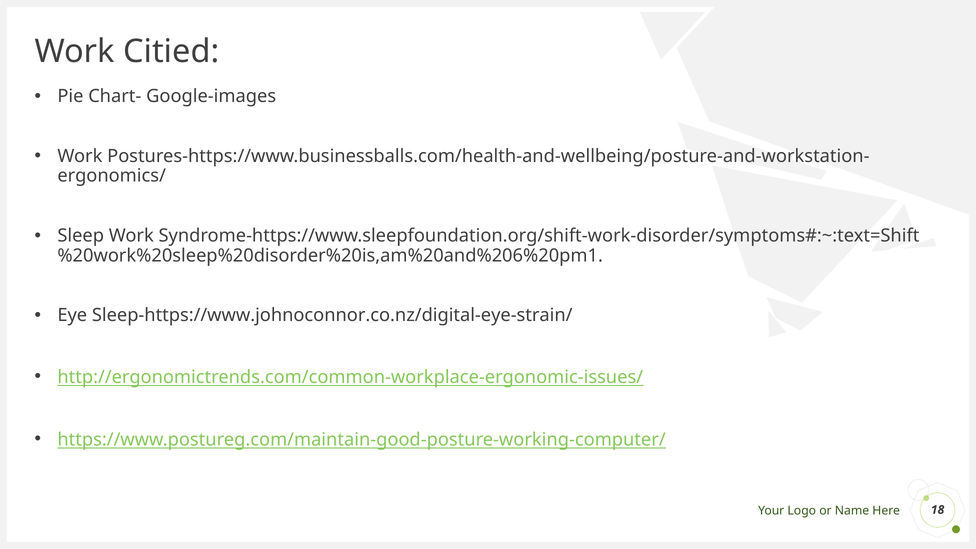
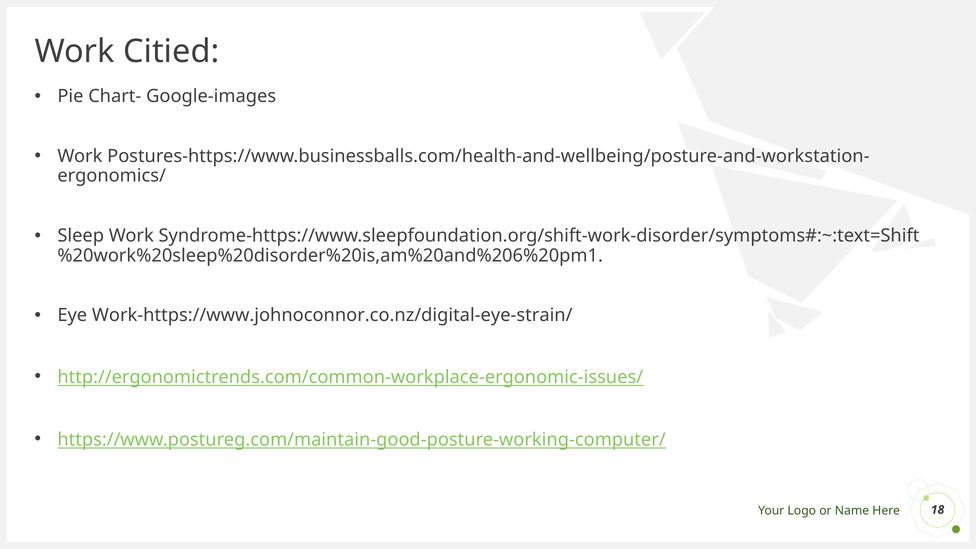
Sleep-https://www.johnoconnor.co.nz/digital-eye-strain/: Sleep-https://www.johnoconnor.co.nz/digital-eye-strain/ -> Work-https://www.johnoconnor.co.nz/digital-eye-strain/
